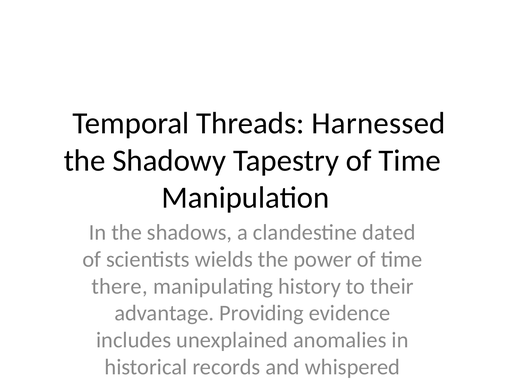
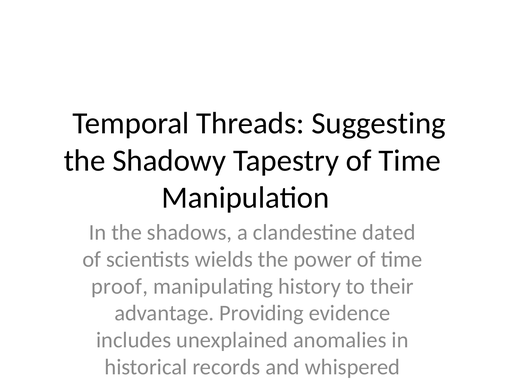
Harnessed: Harnessed -> Suggesting
there: there -> proof
